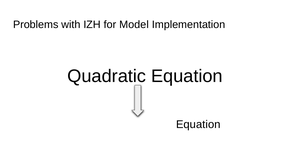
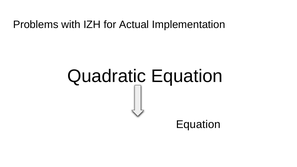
Model: Model -> Actual
